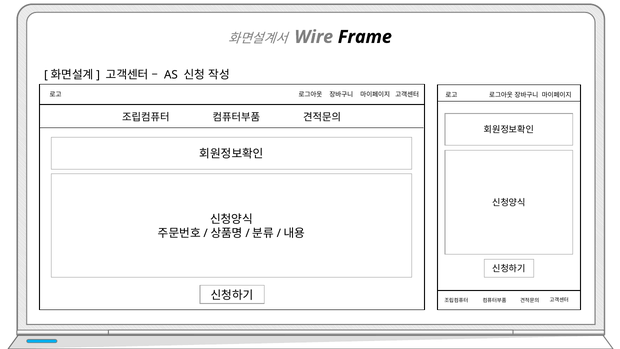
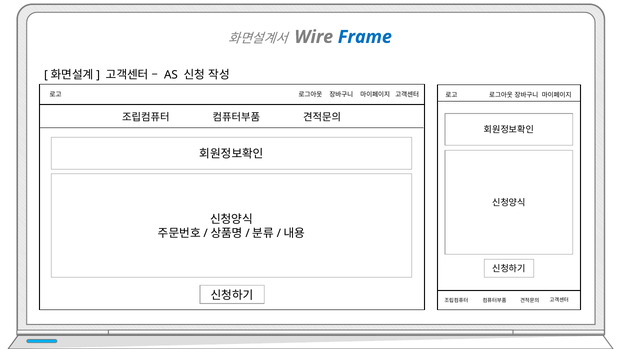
Frame colour: black -> blue
